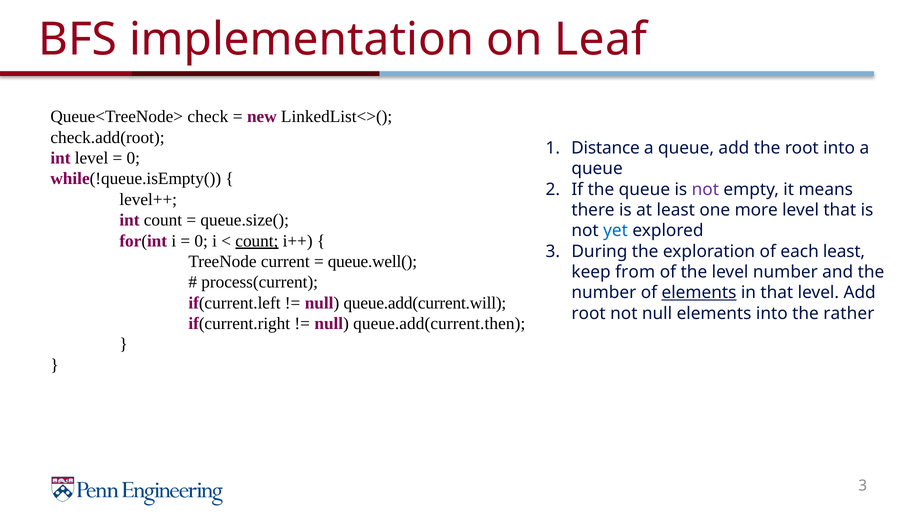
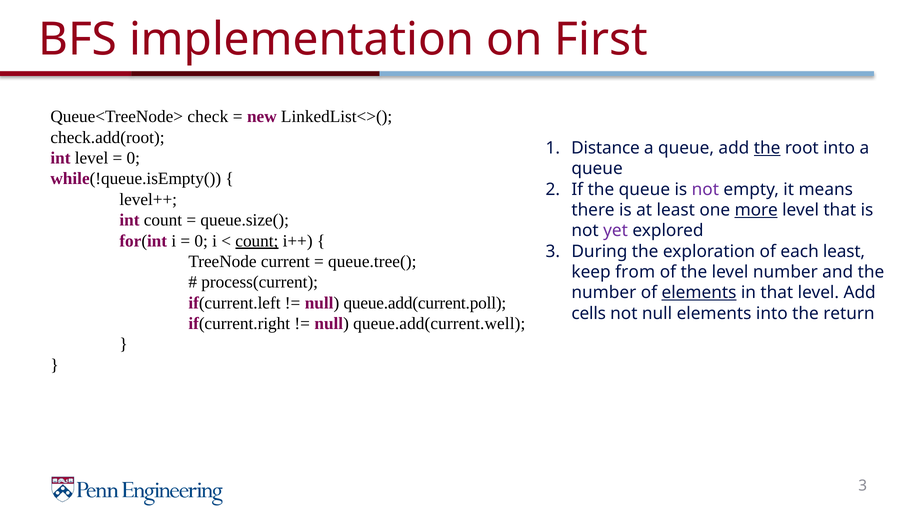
Leaf: Leaf -> First
the at (767, 148) underline: none -> present
more underline: none -> present
yet colour: blue -> purple
queue.well(: queue.well( -> queue.tree(
queue.add(current.will: queue.add(current.will -> queue.add(current.poll
root at (589, 314): root -> cells
rather: rather -> return
queue.add(current.then: queue.add(current.then -> queue.add(current.well
